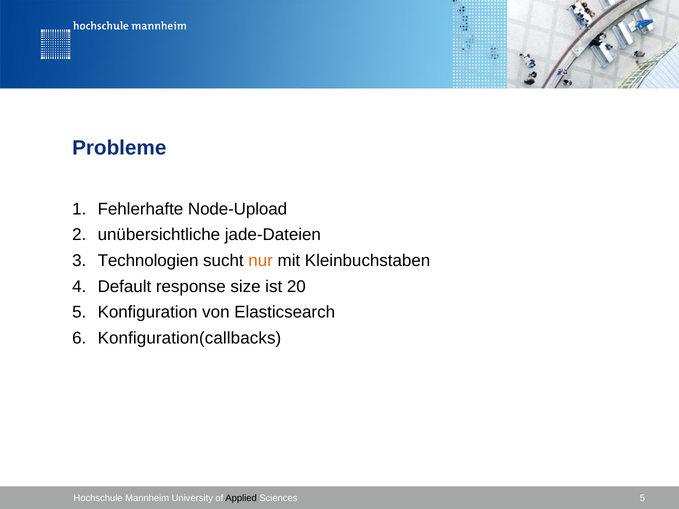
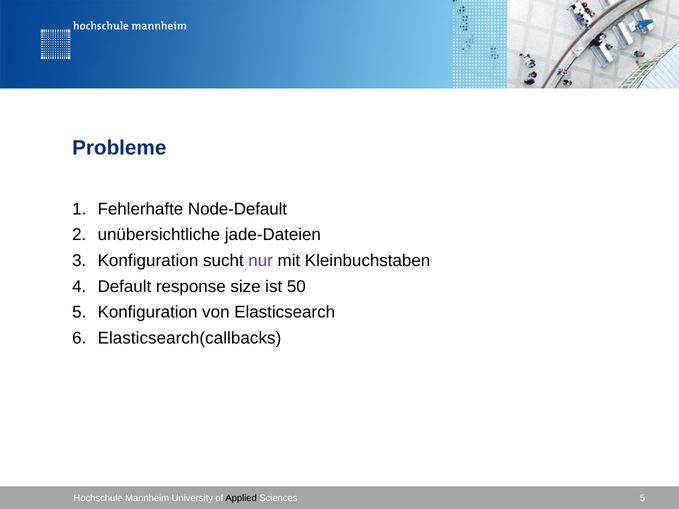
Node-Upload: Node-Upload -> Node-Default
Technologien at (148, 261): Technologien -> Konfiguration
nur colour: orange -> purple
20: 20 -> 50
Konfiguration(callbacks: Konfiguration(callbacks -> Elasticsearch(callbacks
